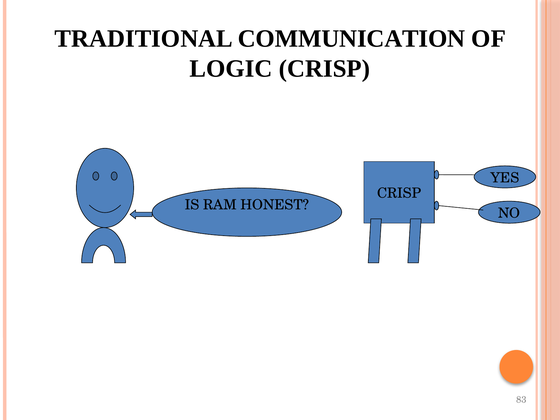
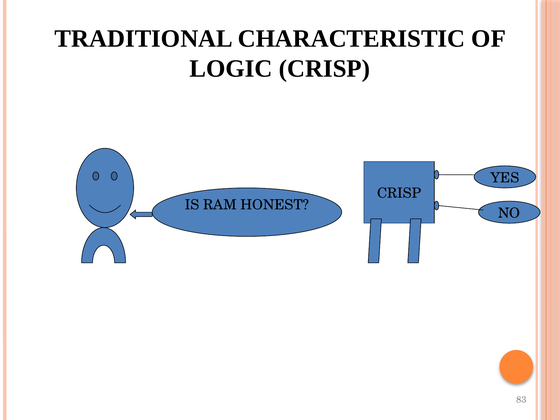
COMMUNICATION: COMMUNICATION -> CHARACTERISTIC
